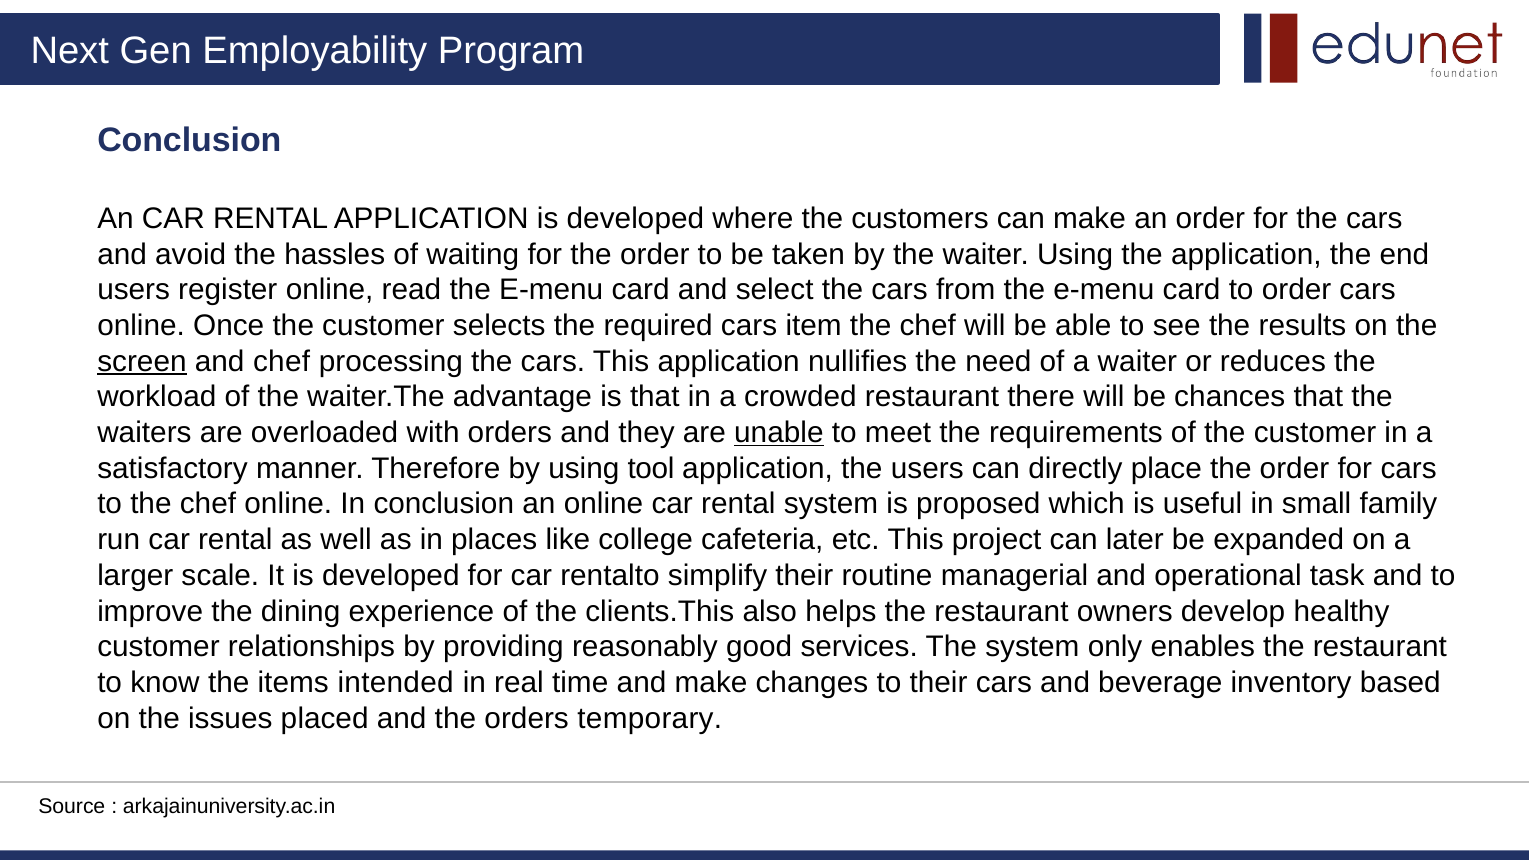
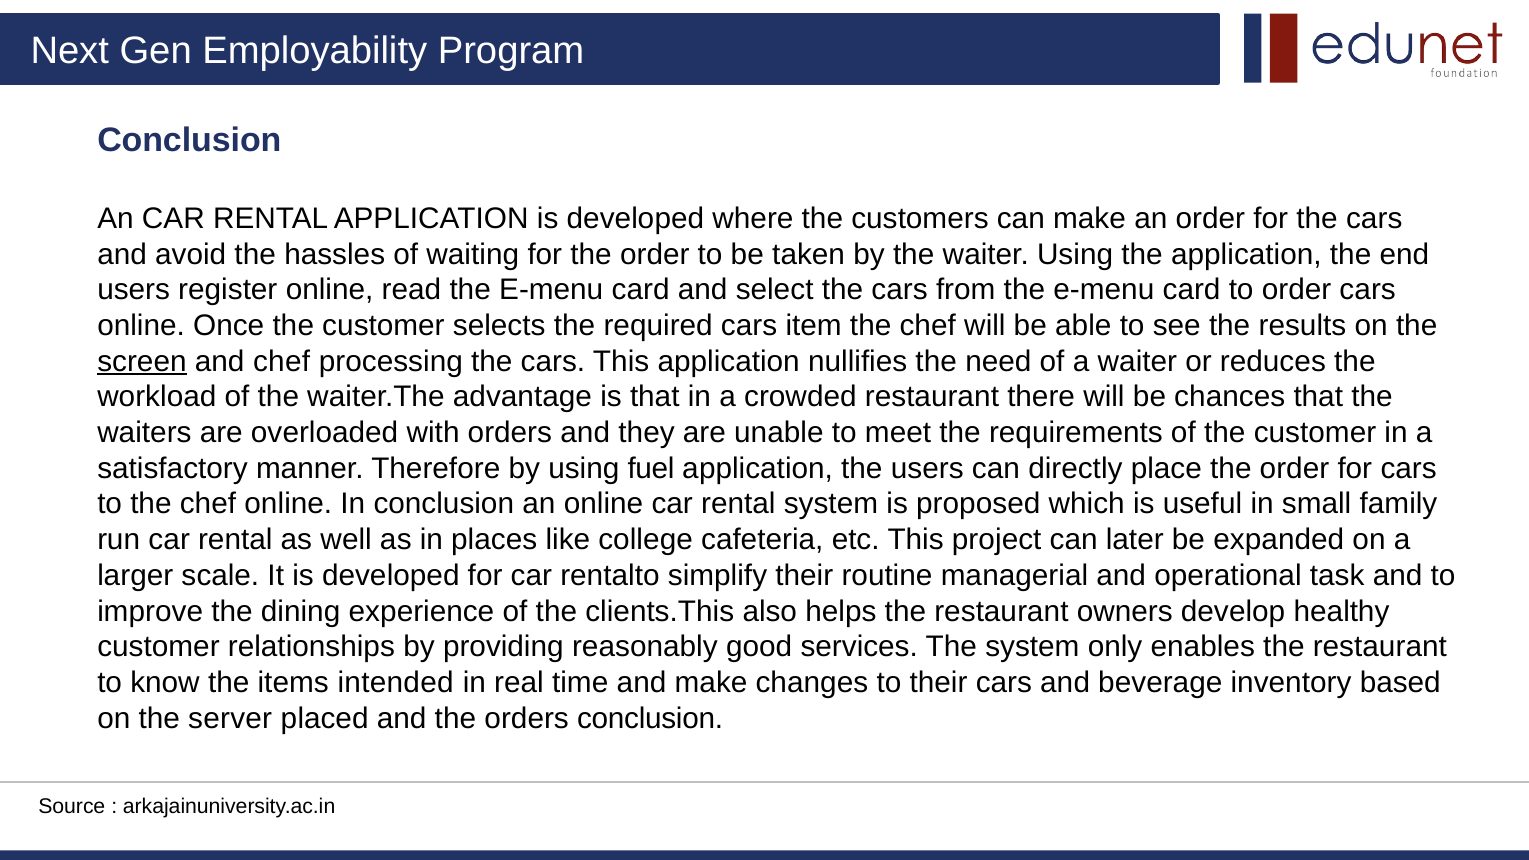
unable underline: present -> none
tool: tool -> fuel
issues: issues -> server
orders temporary: temporary -> conclusion
